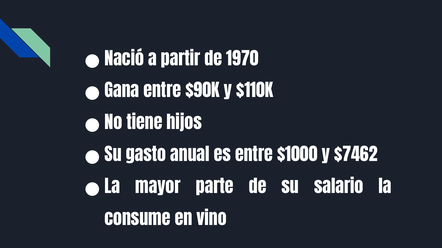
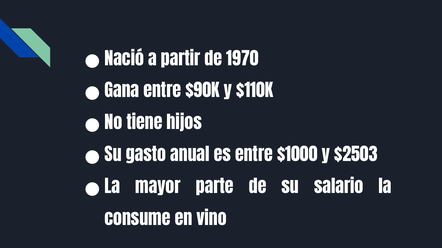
$7462: $7462 -> $2503
